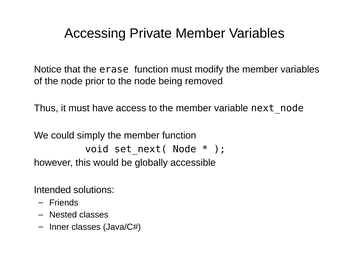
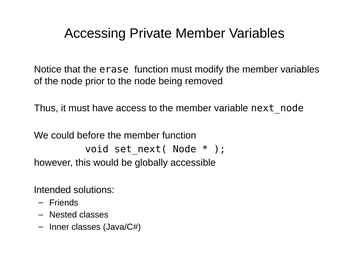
simply: simply -> before
